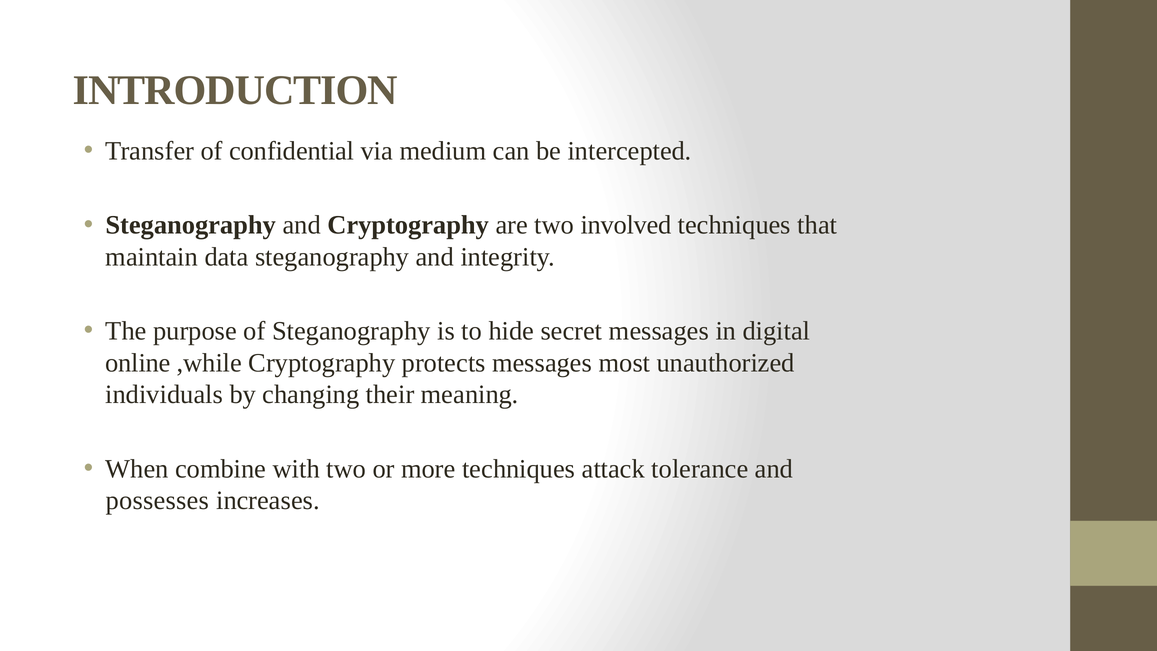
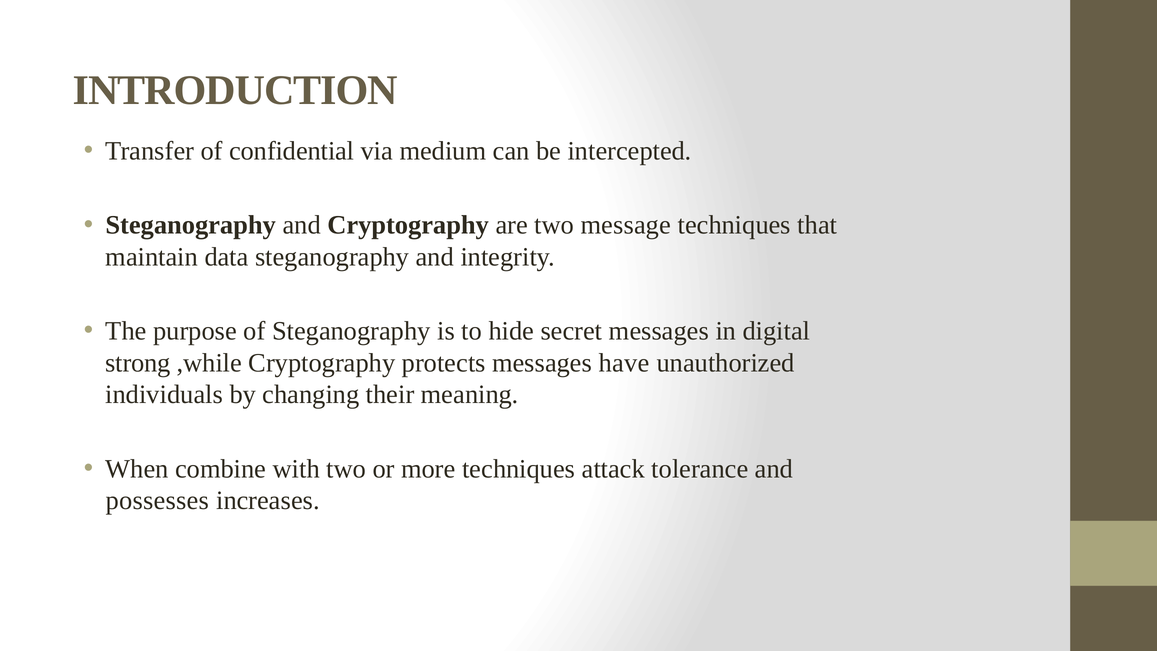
involved: involved -> message
online: online -> strong
most: most -> have
